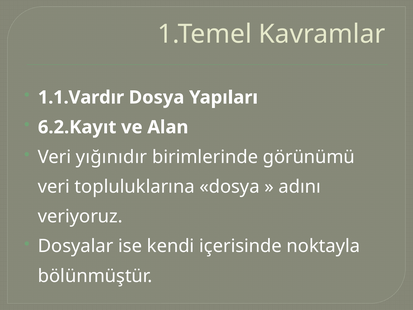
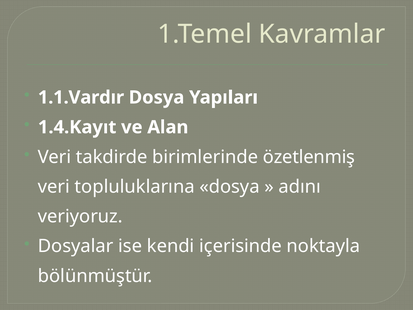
6.2.Kayıt: 6.2.Kayıt -> 1.4.Kayıt
yığınıdır: yığınıdır -> takdirde
görünümü: görünümü -> özetlenmiş
